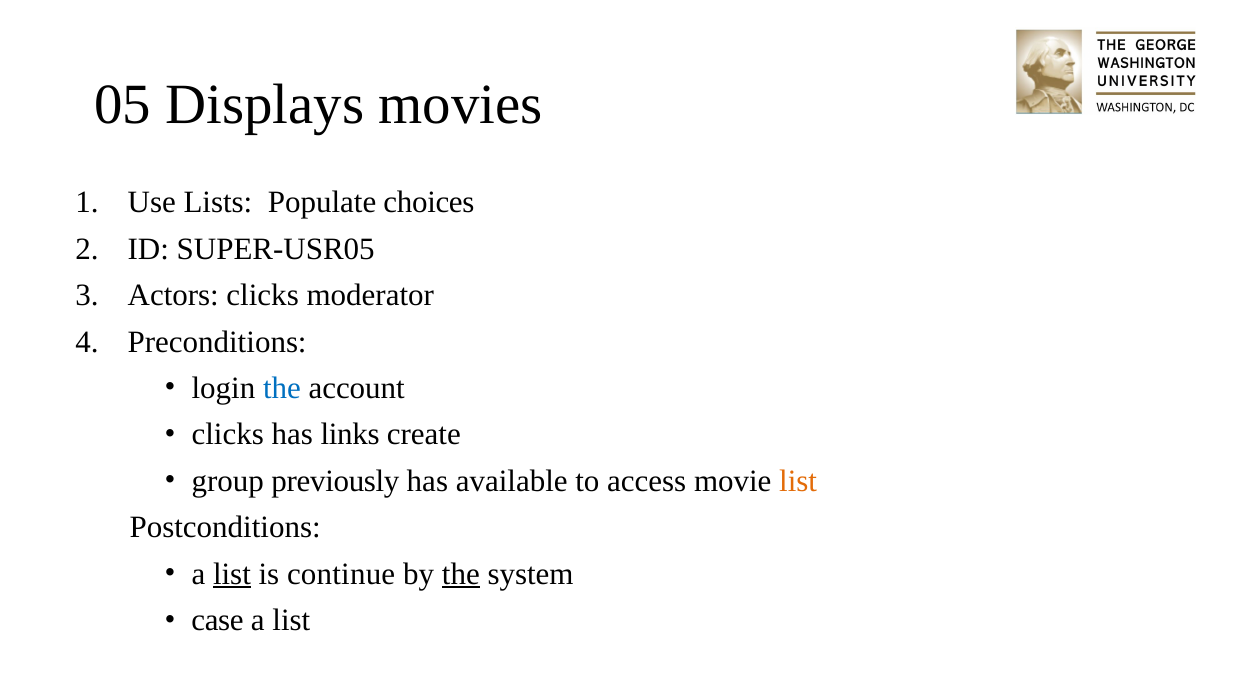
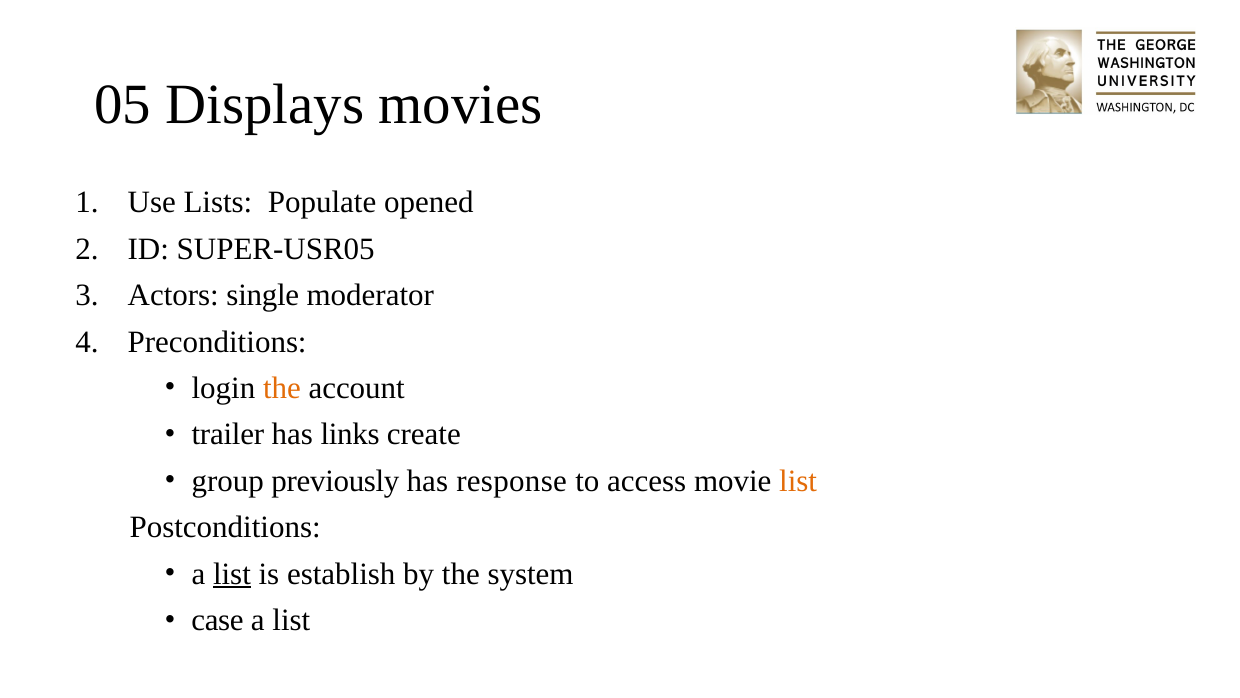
choices: choices -> opened
Actors clicks: clicks -> single
the at (282, 388) colour: blue -> orange
clicks at (228, 434): clicks -> trailer
available: available -> response
continue: continue -> establish
the at (461, 574) underline: present -> none
